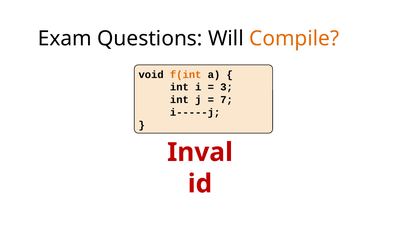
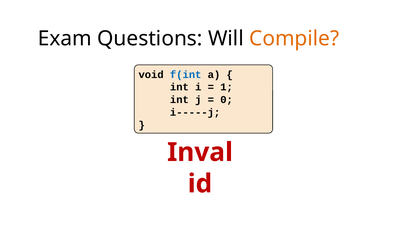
f(int colour: orange -> blue
3: 3 -> 1
7: 7 -> 0
